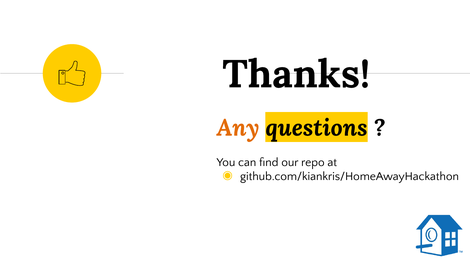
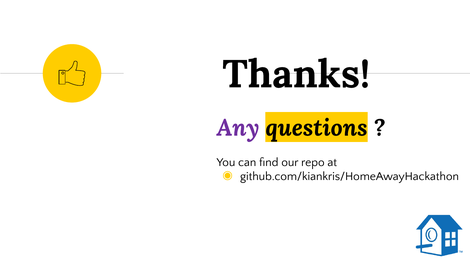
Any colour: orange -> purple
